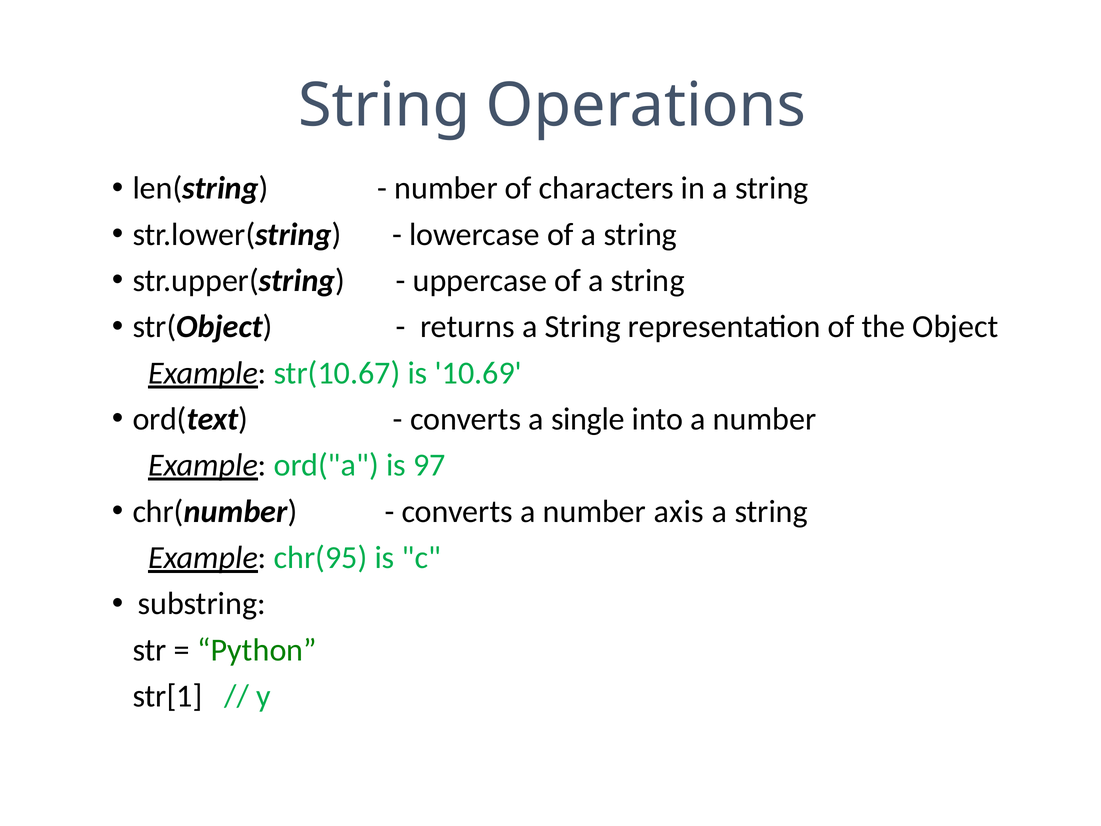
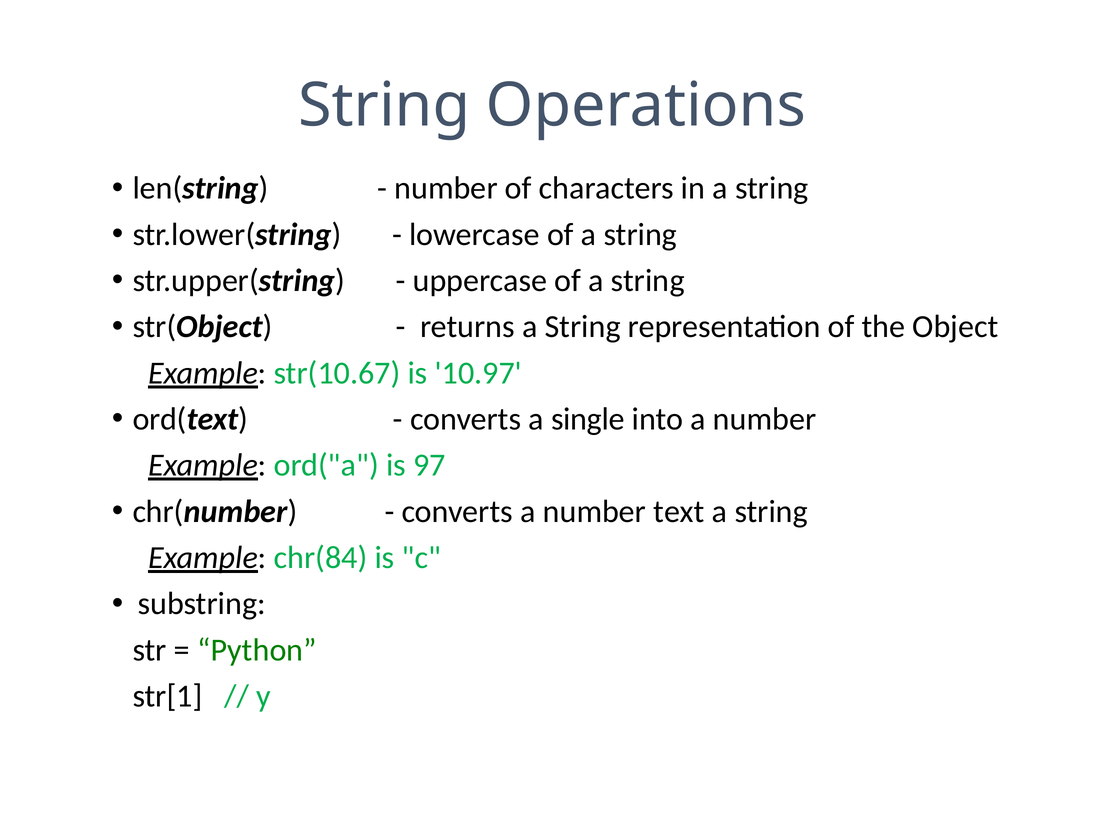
10.69: 10.69 -> 10.97
axis: axis -> text
chr(95: chr(95 -> chr(84
